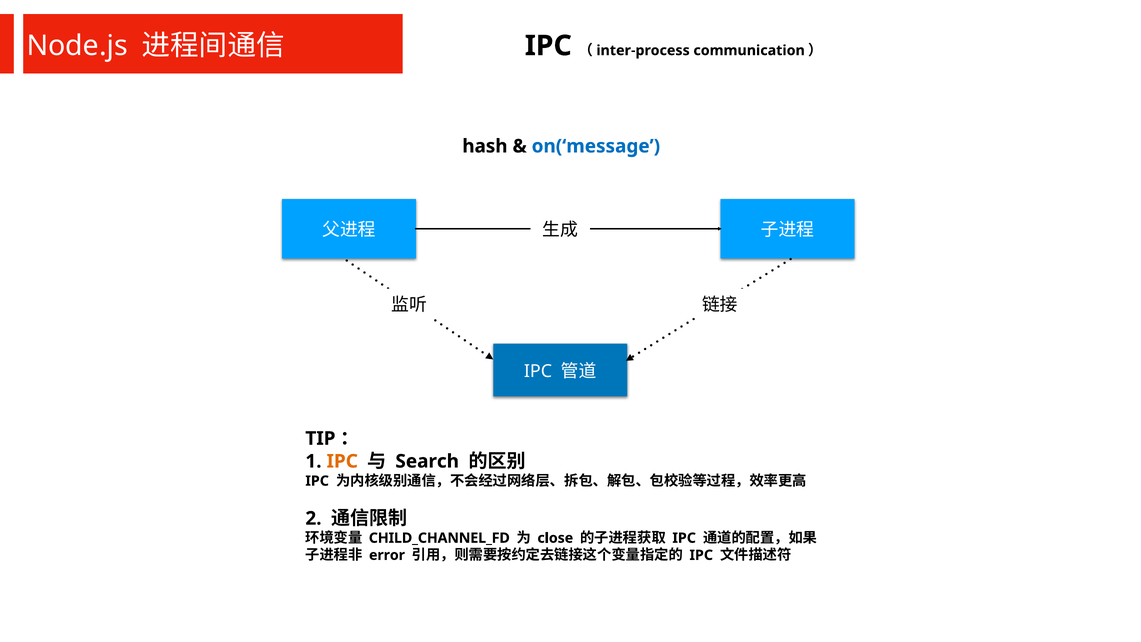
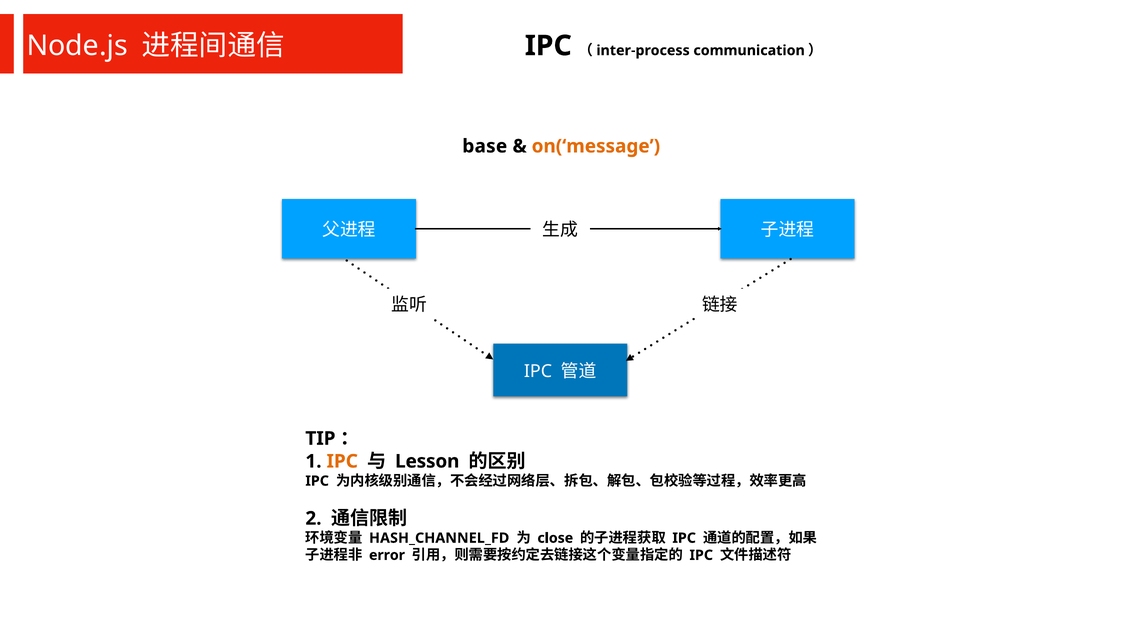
hash: hash -> base
on(‘message colour: blue -> orange
Search: Search -> Lesson
CHILD_CHANNEL_FD: CHILD_CHANNEL_FD -> HASH_CHANNEL_FD
